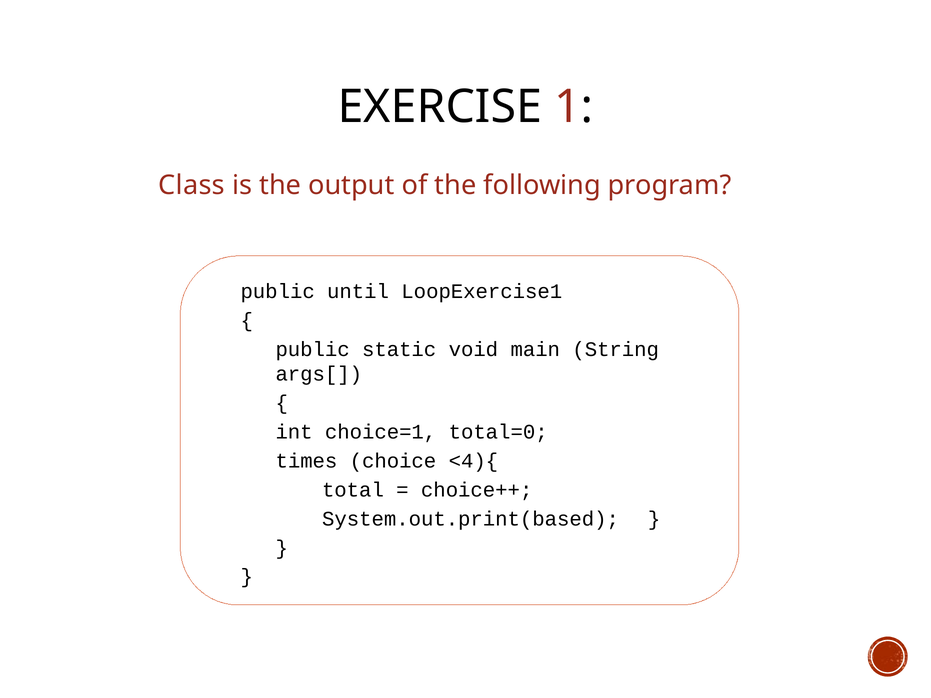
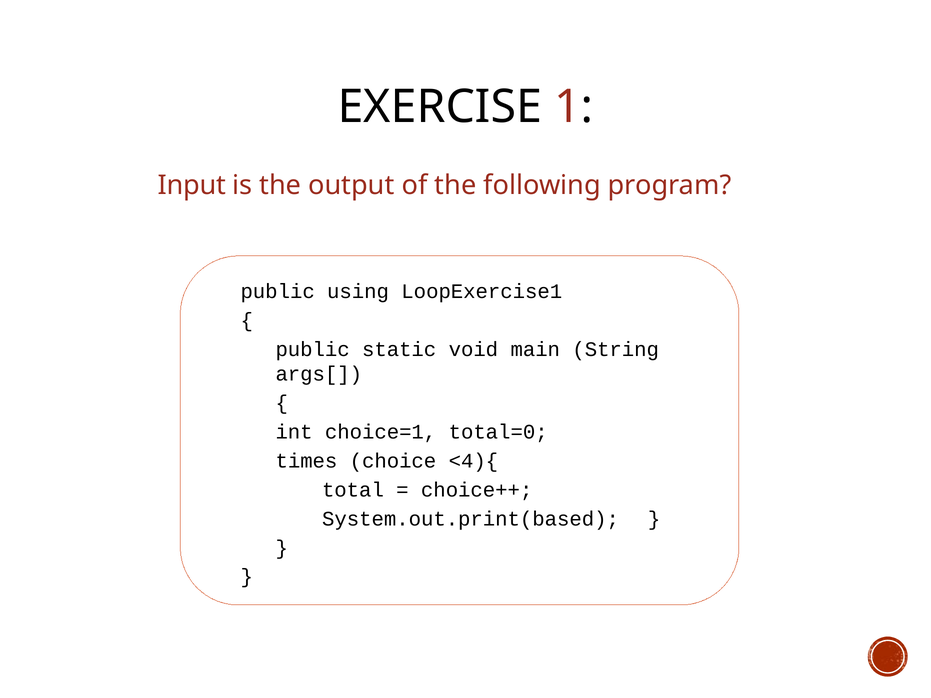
Class: Class -> Input
until: until -> using
